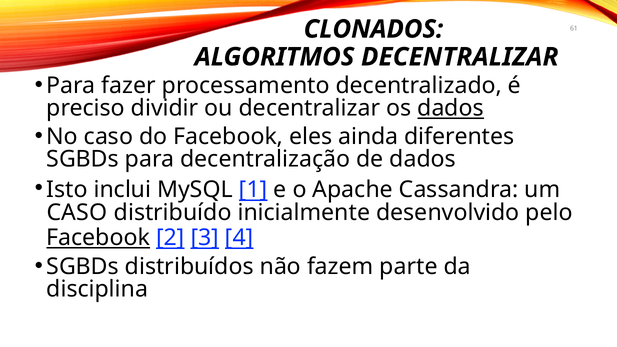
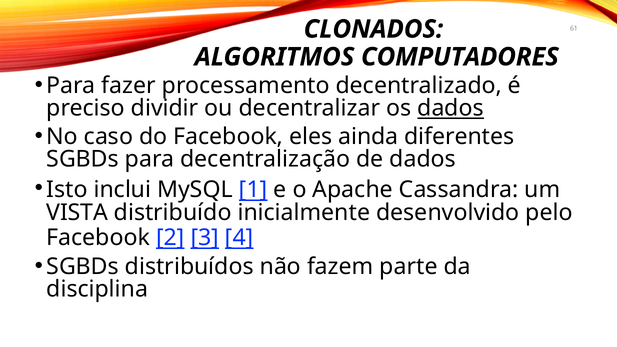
ALGORITMOS DECENTRALIZAR: DECENTRALIZAR -> COMPUTADORES
CASO at (77, 213): CASO -> VISTA
Facebook at (98, 238) underline: present -> none
